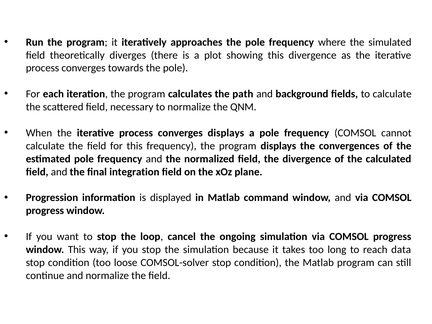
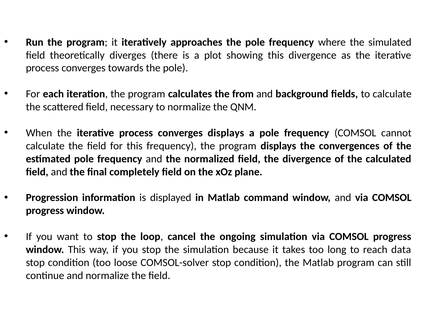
path: path -> from
integration: integration -> completely
